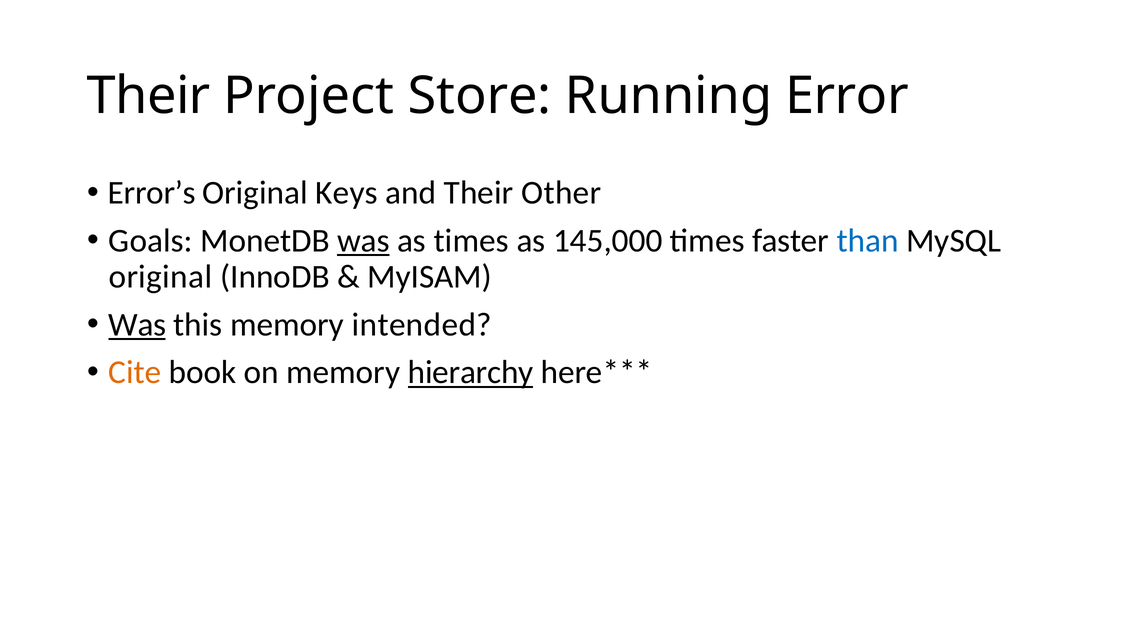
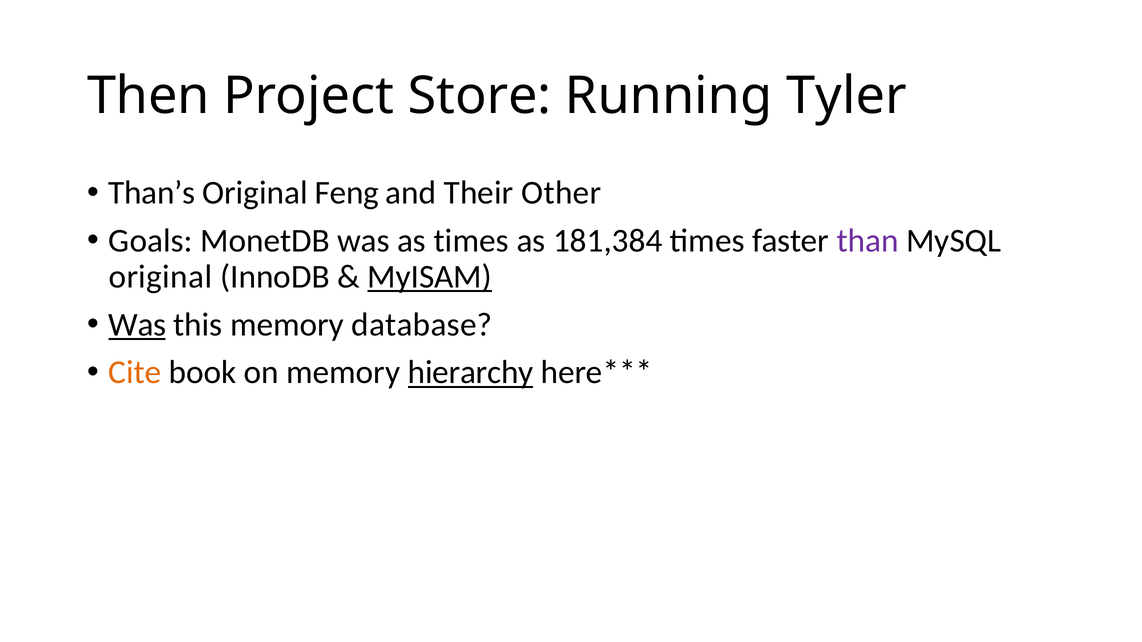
Their at (149, 96): Their -> Then
Error: Error -> Tyler
Error’s: Error’s -> Than’s
Keys: Keys -> Feng
was at (363, 241) underline: present -> none
145,000: 145,000 -> 181,384
than colour: blue -> purple
MyISAM underline: none -> present
intended: intended -> database
